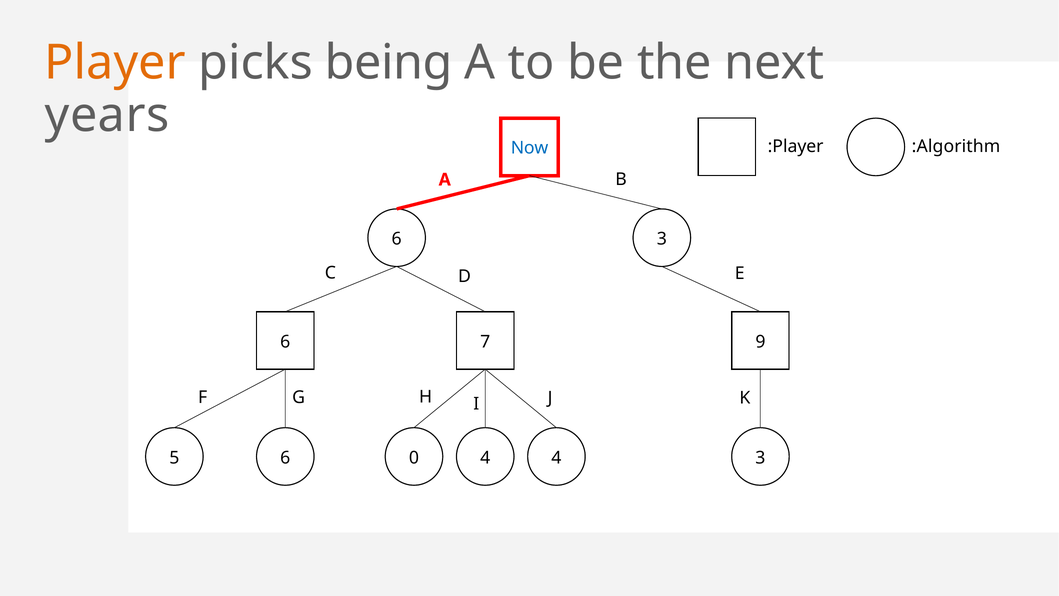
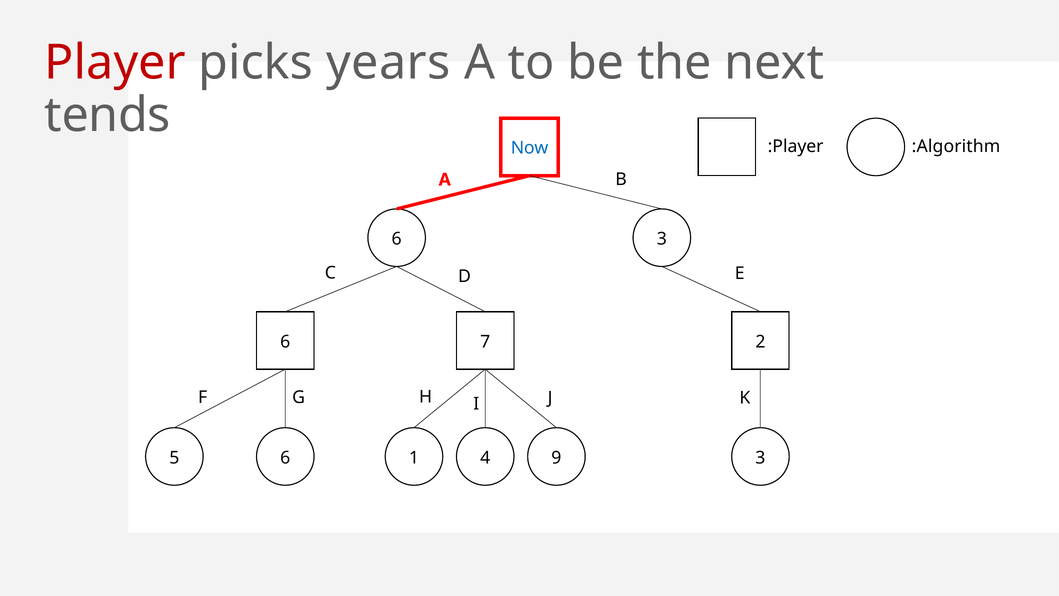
Player colour: orange -> red
being: being -> years
years: years -> tends
9: 9 -> 2
0: 0 -> 1
4 4: 4 -> 9
